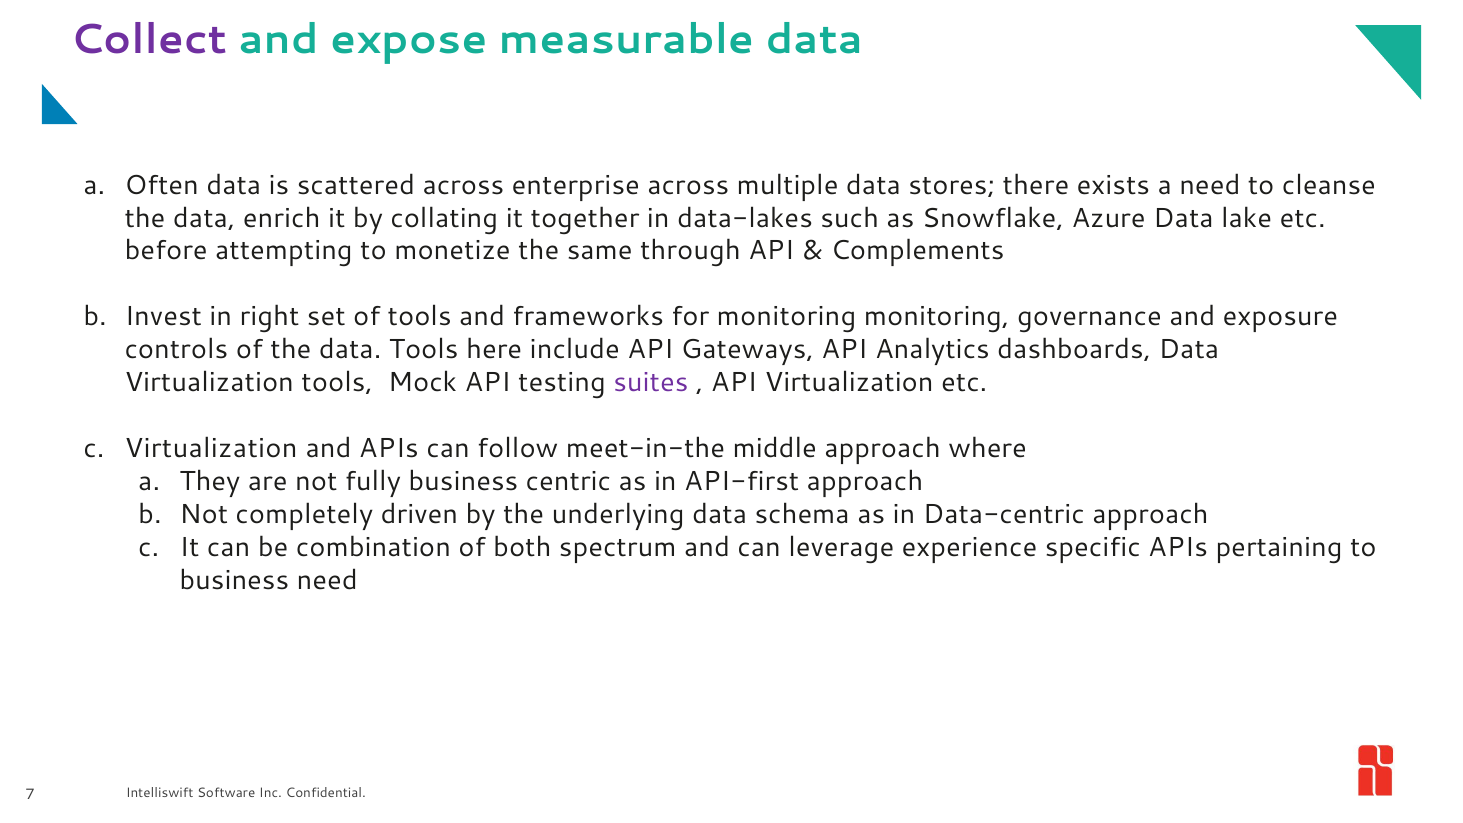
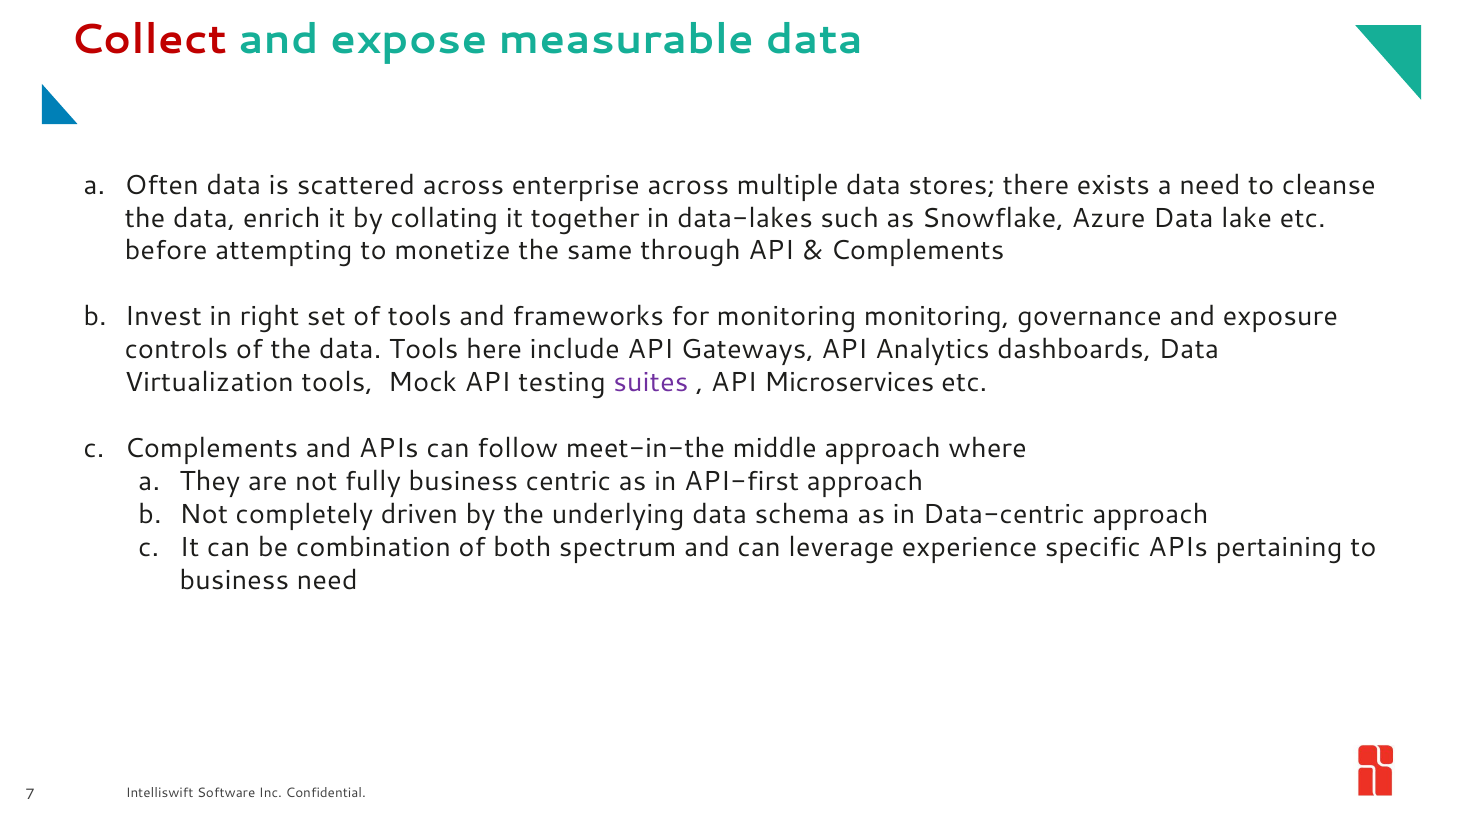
Collect colour: purple -> red
API Virtualization: Virtualization -> Microservices
Virtualization at (211, 448): Virtualization -> Complements
